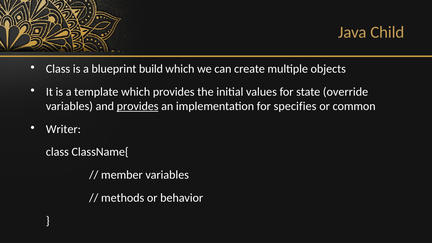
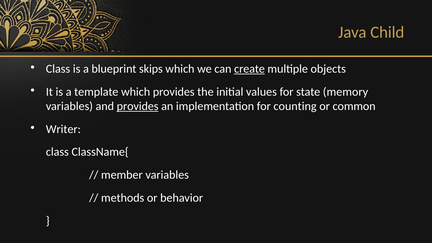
build: build -> skips
create underline: none -> present
override: override -> memory
specifies: specifies -> counting
